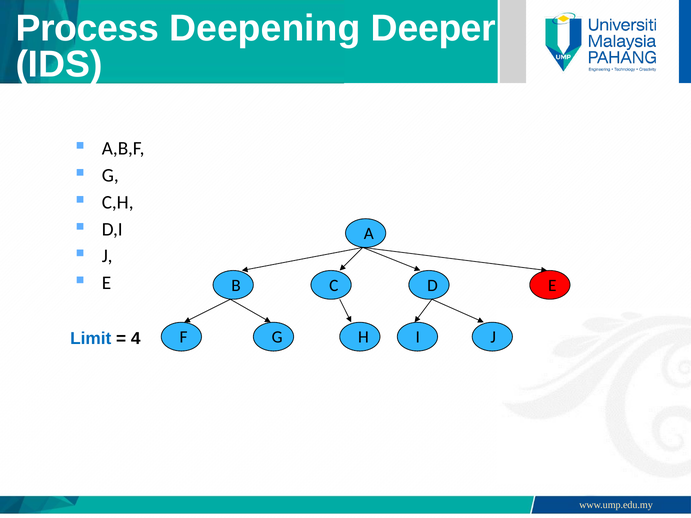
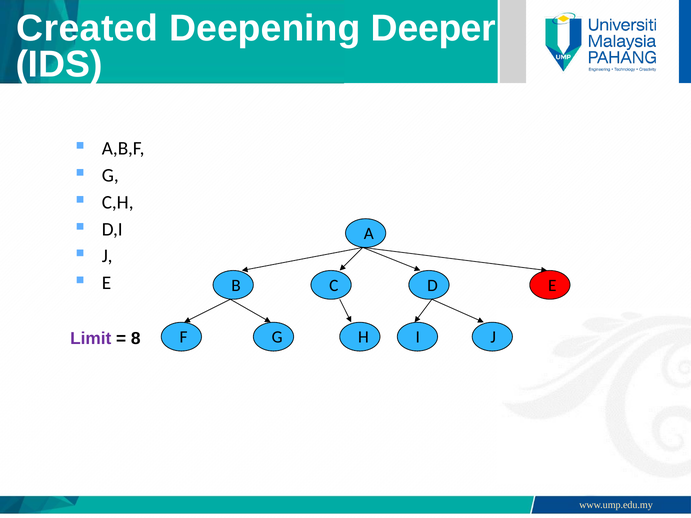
Process: Process -> Created
Limit colour: blue -> purple
4: 4 -> 8
